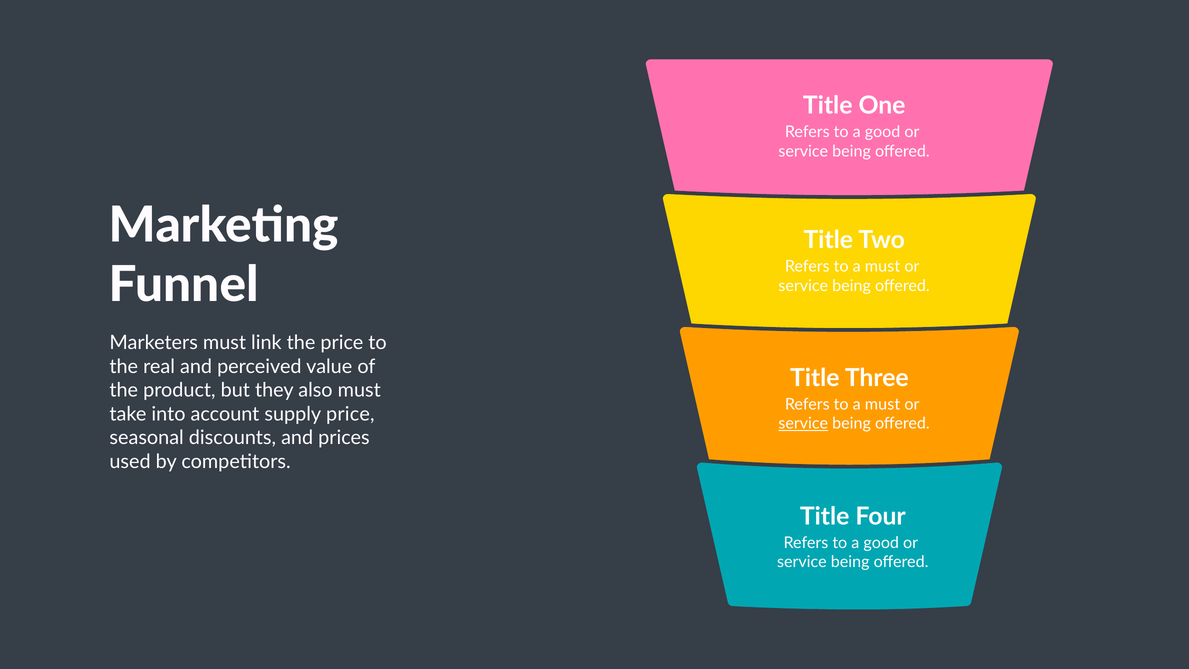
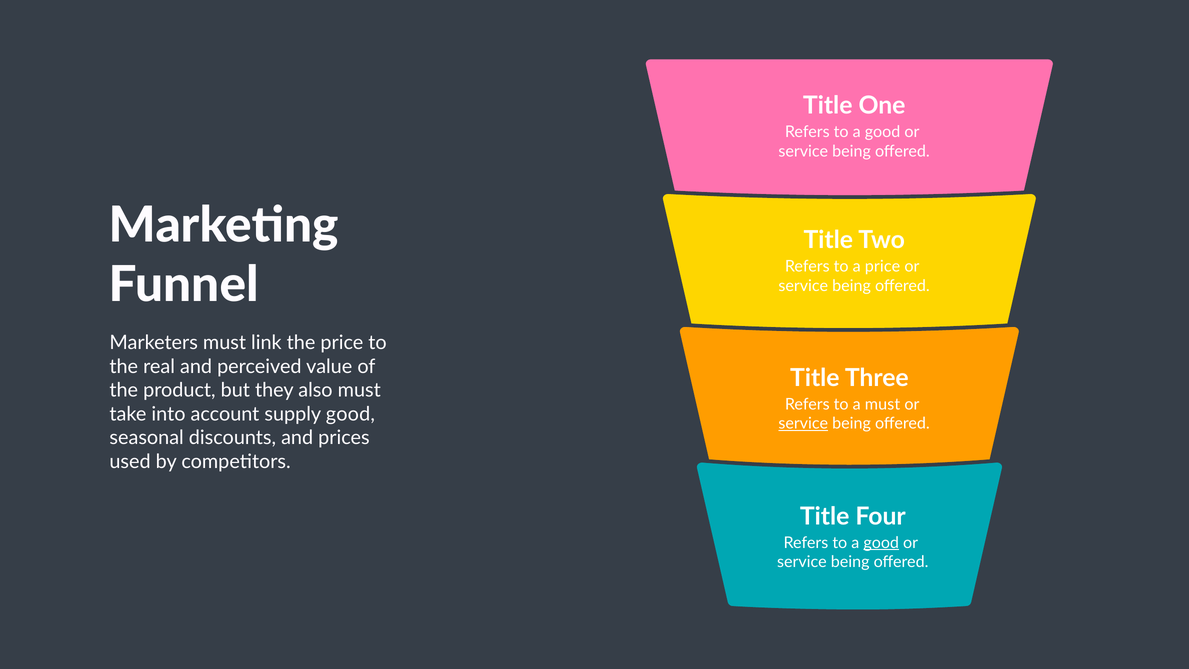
must at (883, 266): must -> price
supply price: price -> good
good at (881, 543) underline: none -> present
